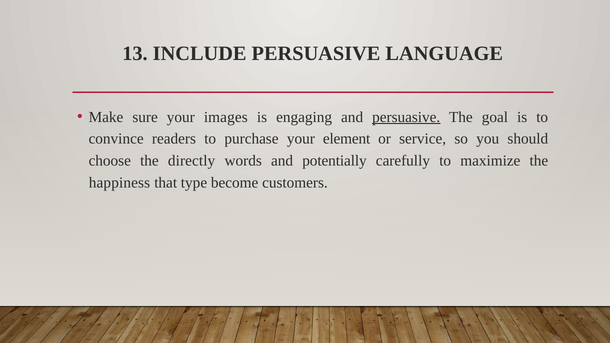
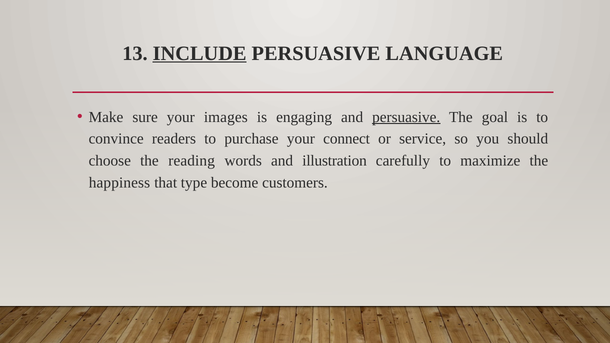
INCLUDE underline: none -> present
element: element -> connect
directly: directly -> reading
potentially: potentially -> illustration
